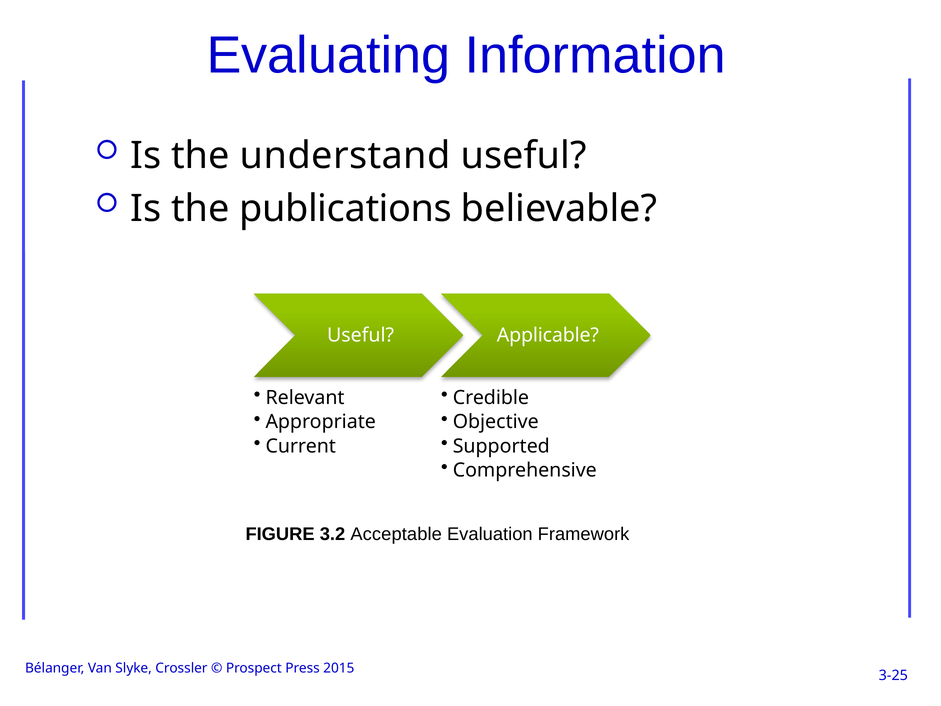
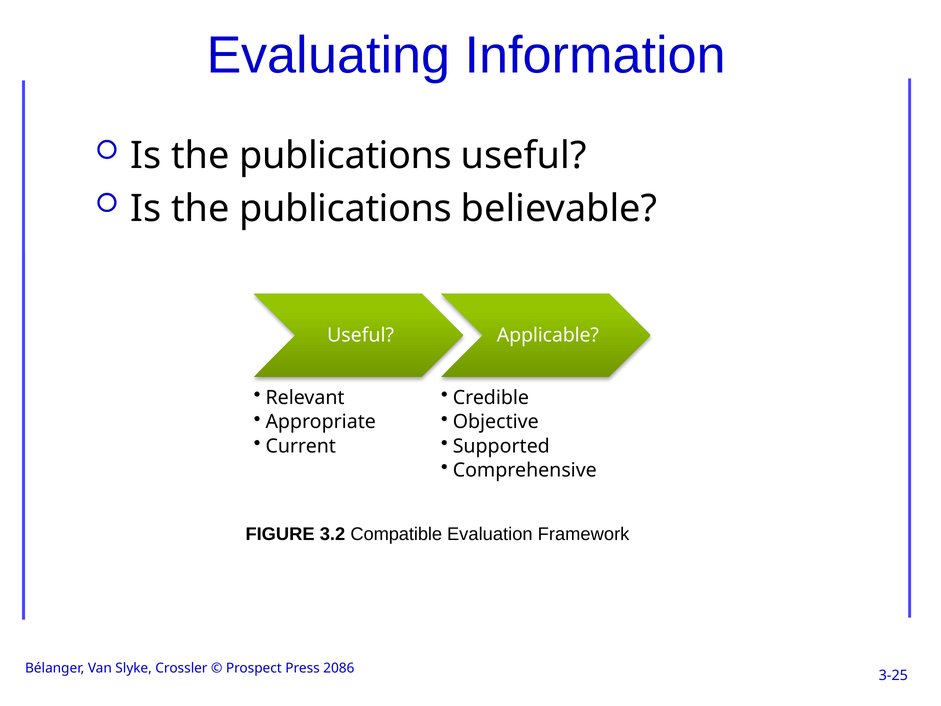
understand at (345, 156): understand -> publications
Acceptable: Acceptable -> Compatible
2015: 2015 -> 2086
